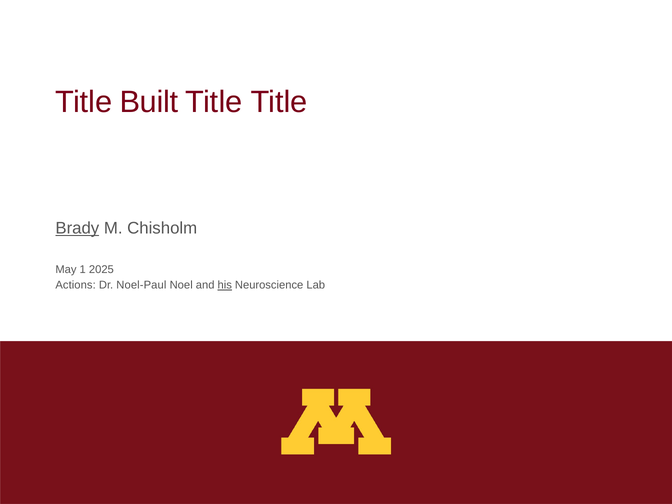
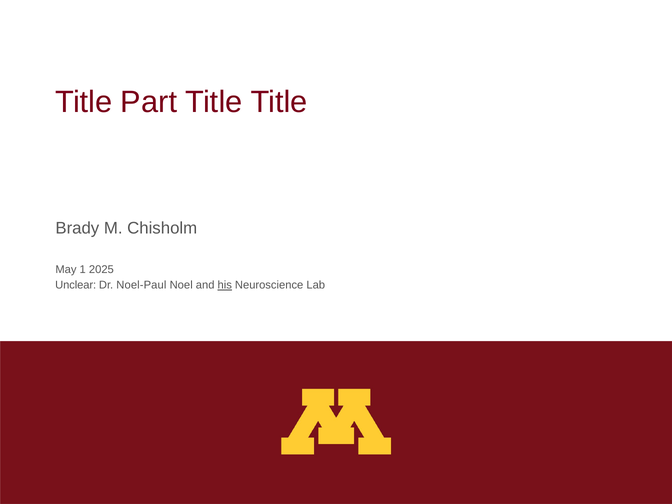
Built: Built -> Part
Brady underline: present -> none
Actions: Actions -> Unclear
